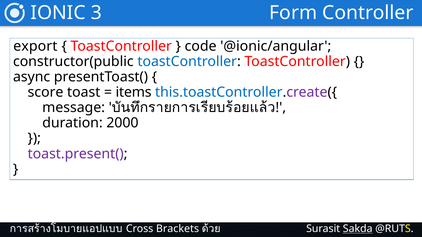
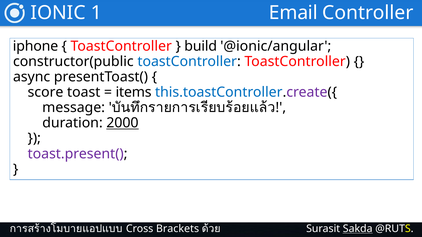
Form: Form -> Email
3: 3 -> 1
export: export -> iphone
code: code -> build
2000 underline: none -> present
